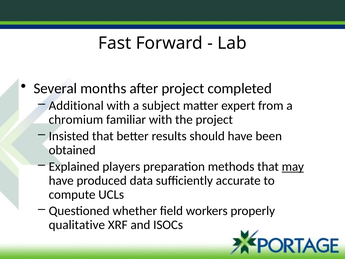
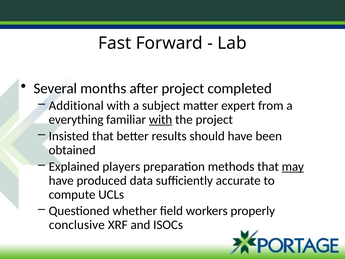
chromium: chromium -> everything
with at (161, 120) underline: none -> present
qualitative: qualitative -> conclusive
